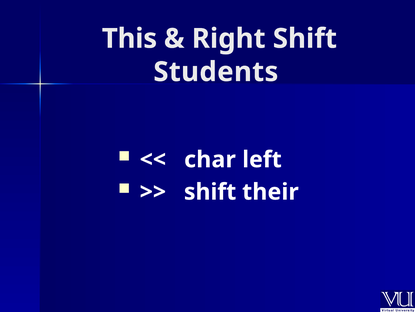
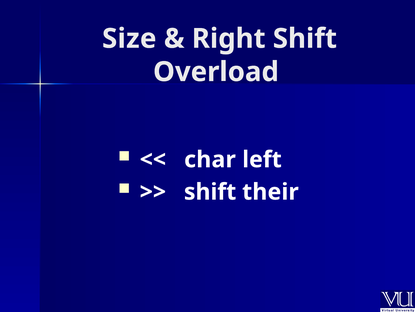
This: This -> Size
Students: Students -> Overload
